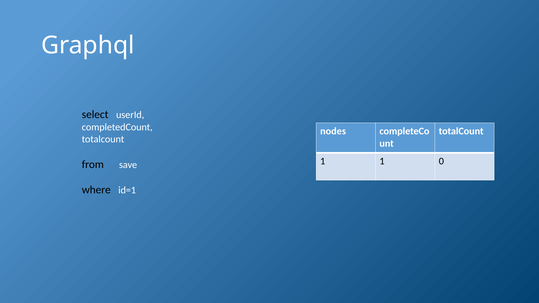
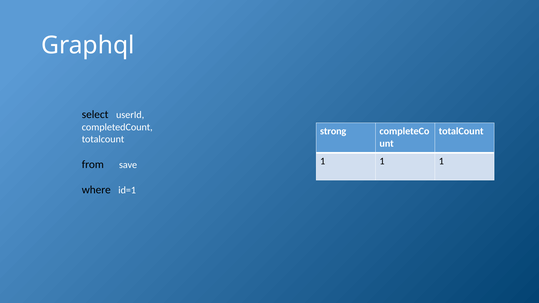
nodes: nodes -> strong
1 1 0: 0 -> 1
